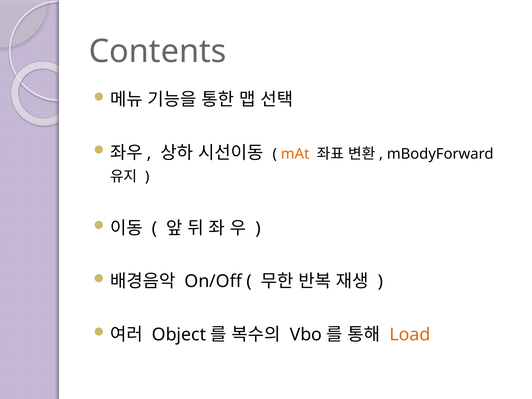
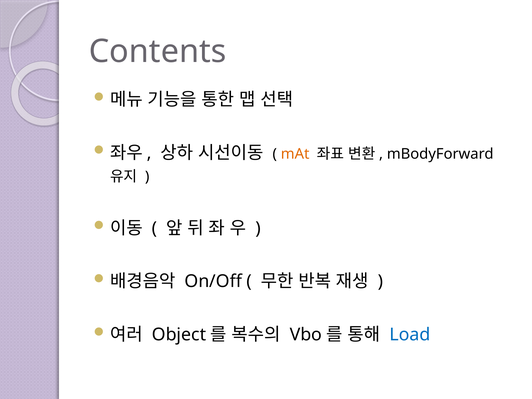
Load colour: orange -> blue
